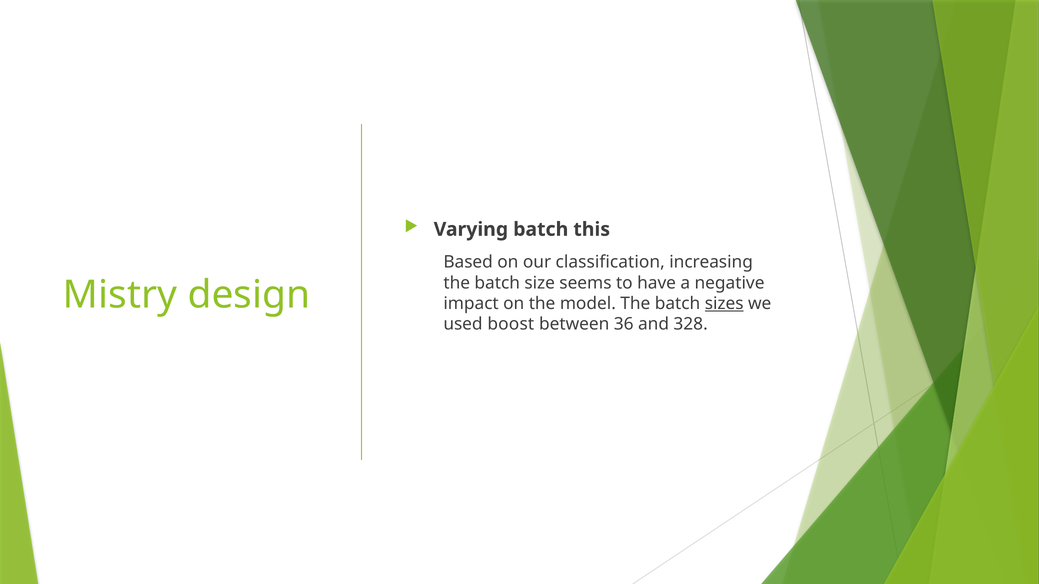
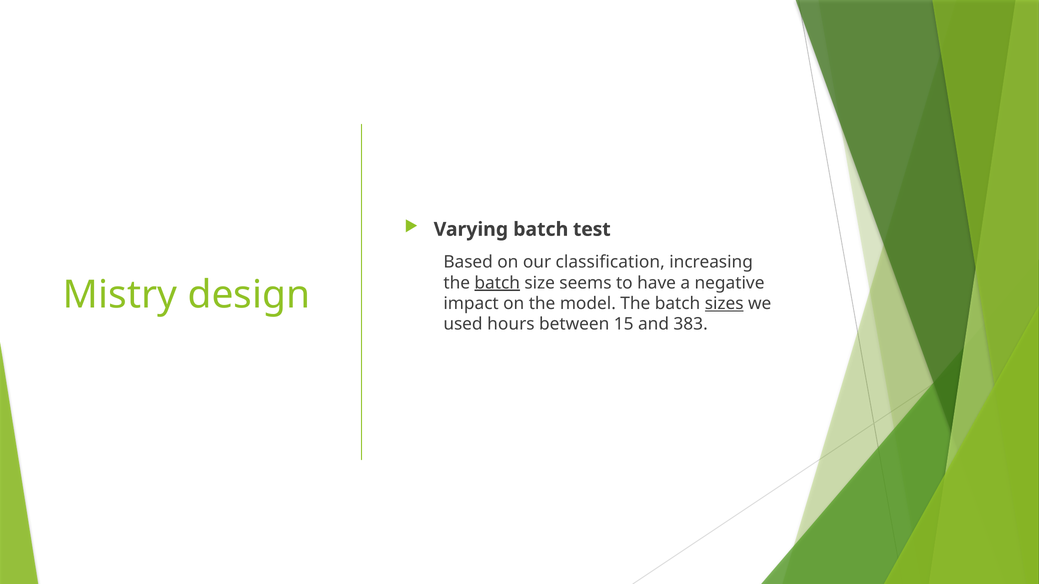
this: this -> test
batch at (497, 283) underline: none -> present
boost: boost -> hours
36: 36 -> 15
328: 328 -> 383
